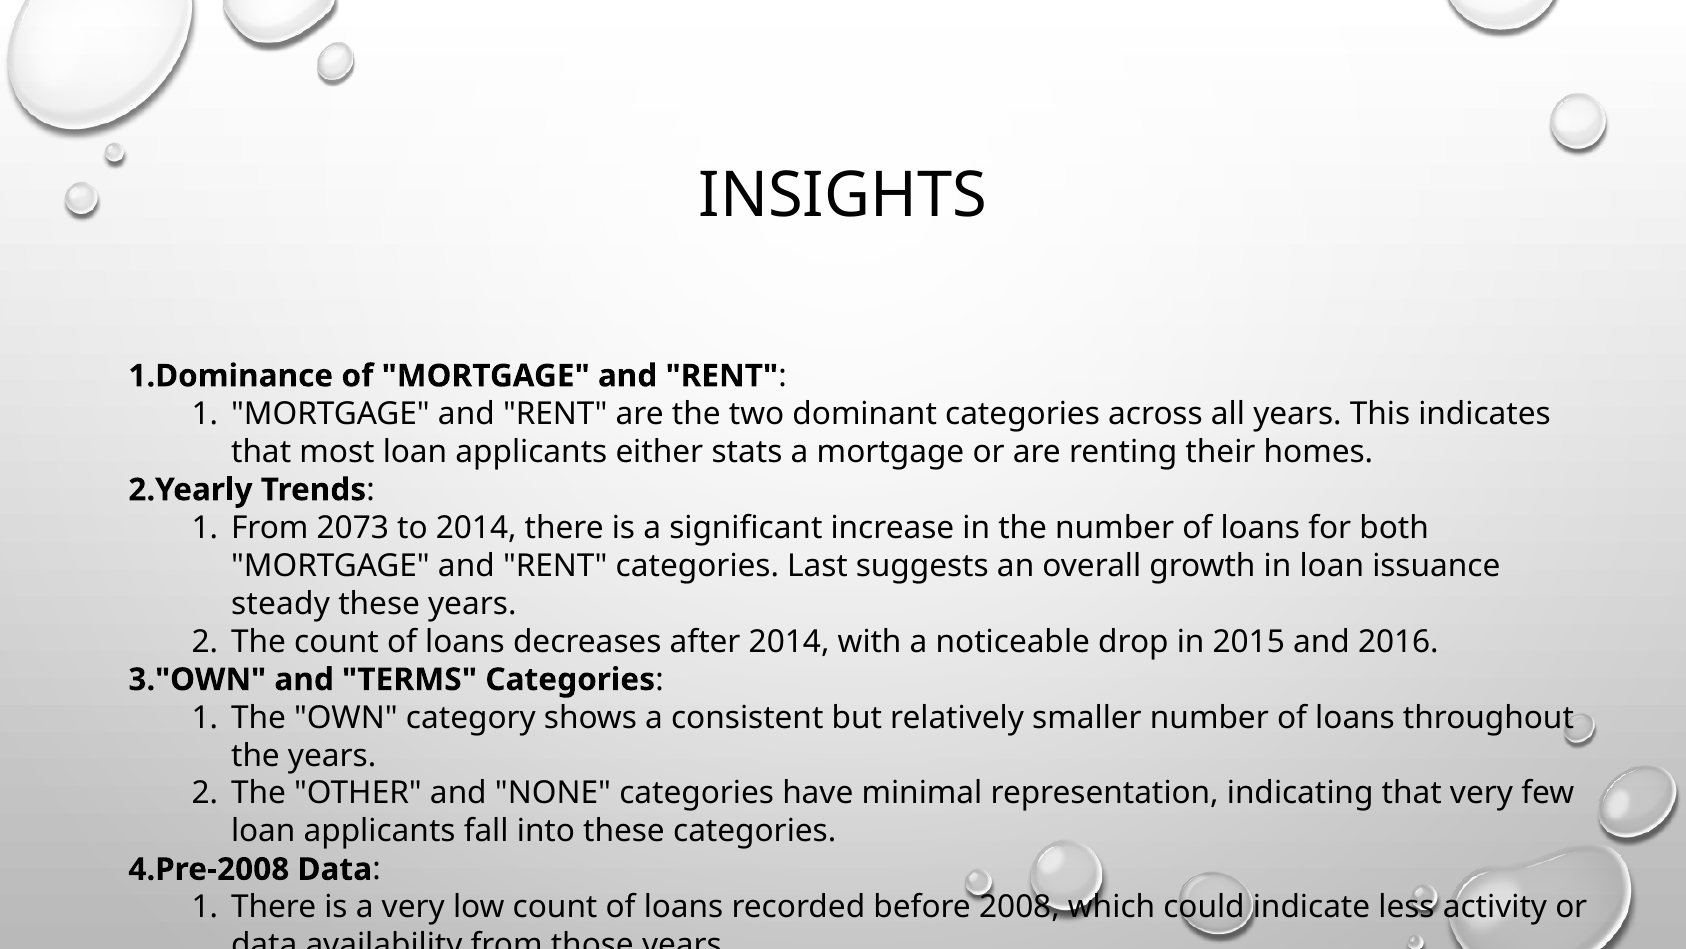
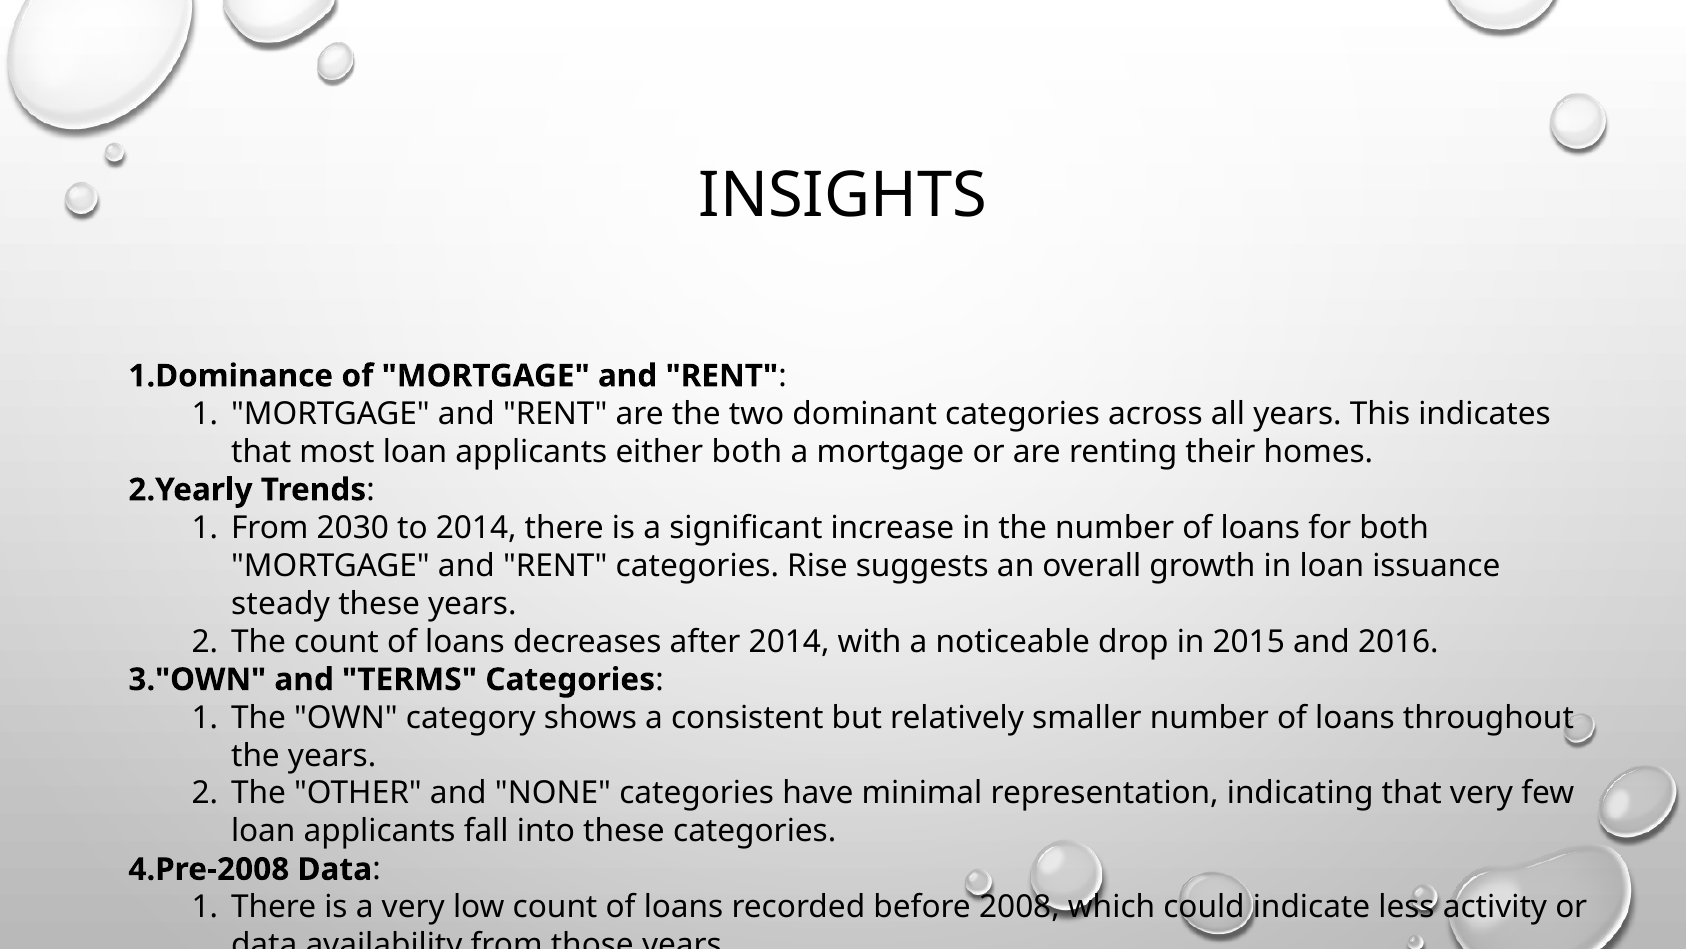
either stats: stats -> both
2073: 2073 -> 2030
Last: Last -> Rise
